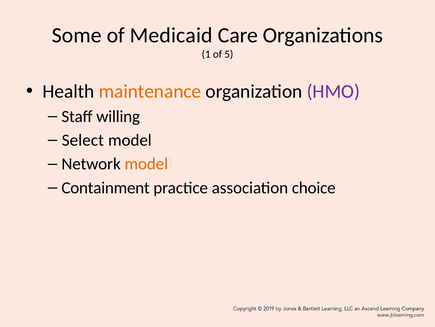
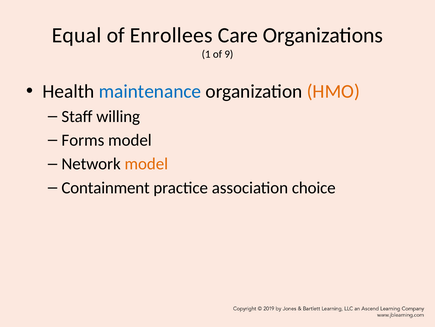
Some: Some -> Equal
Medicaid: Medicaid -> Enrollees
5: 5 -> 9
maintenance colour: orange -> blue
HMO colour: purple -> orange
Select: Select -> Forms
